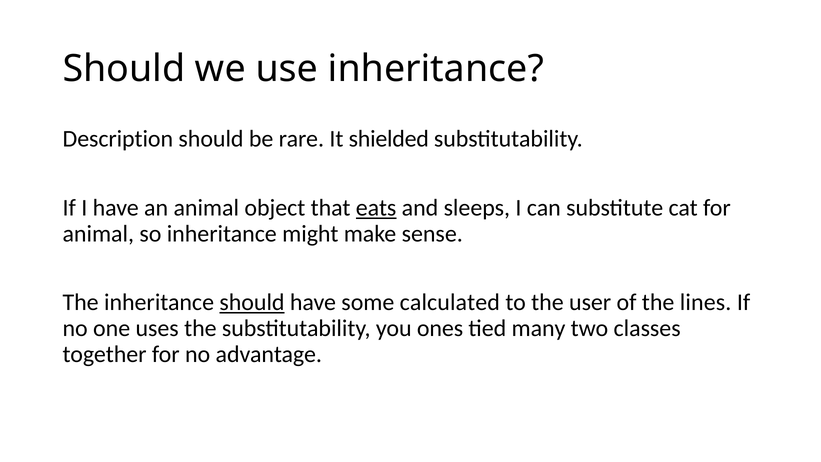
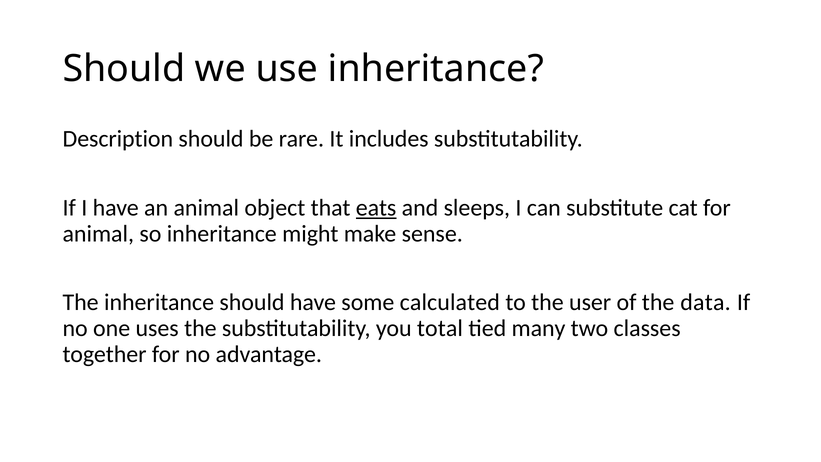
shielded: shielded -> includes
should at (252, 302) underline: present -> none
lines: lines -> data
ones: ones -> total
